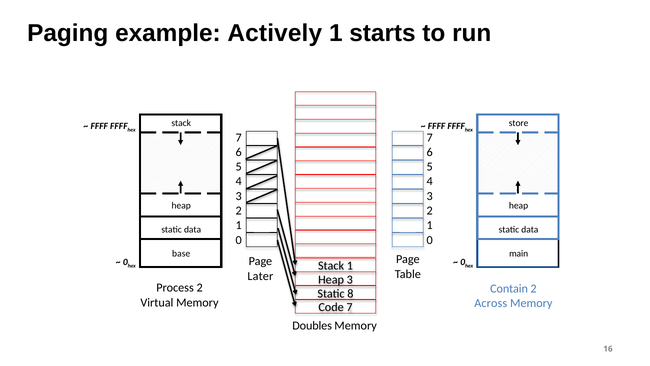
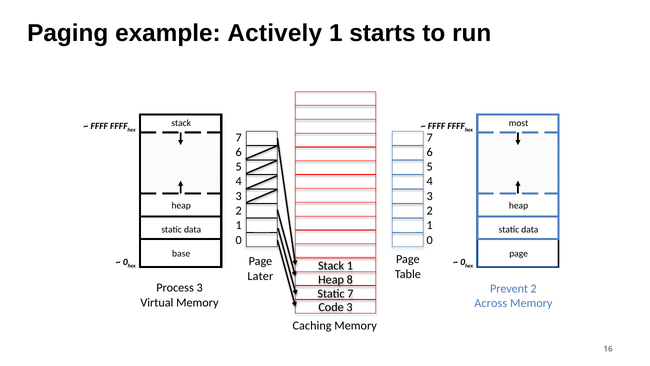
store: store -> most
main at (519, 254): main -> page
Heap 3: 3 -> 8
Process 2: 2 -> 3
Contain: Contain -> Prevent
Static 8: 8 -> 7
Code 7: 7 -> 3
Doubles: Doubles -> Caching
